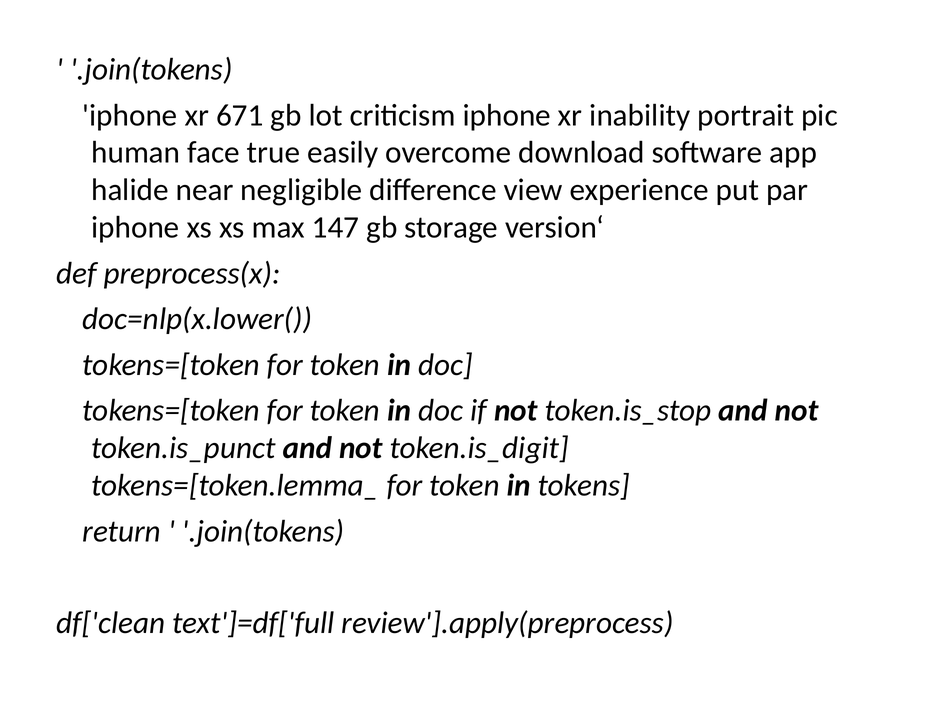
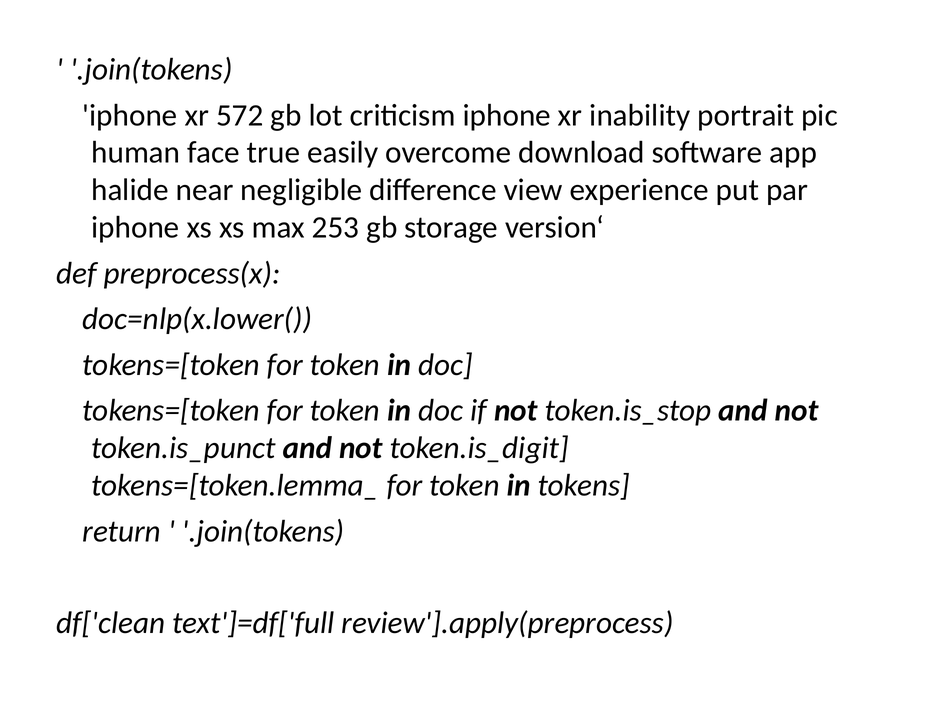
671: 671 -> 572
147: 147 -> 253
